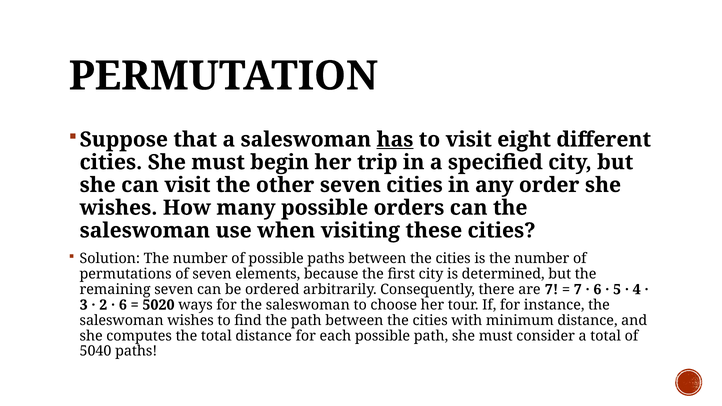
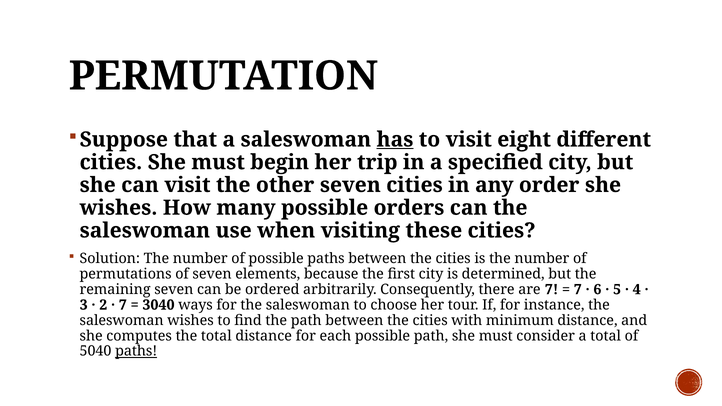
6 at (123, 305): 6 -> 7
5020: 5020 -> 3040
paths at (136, 351) underline: none -> present
